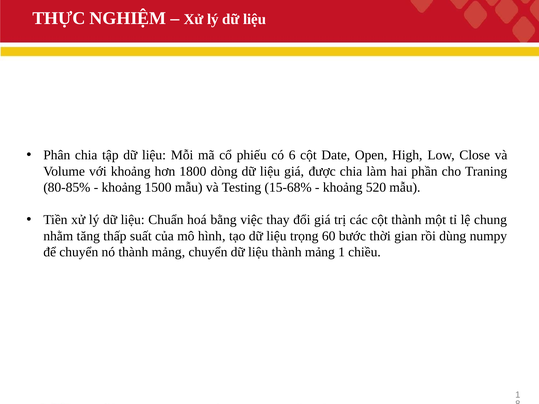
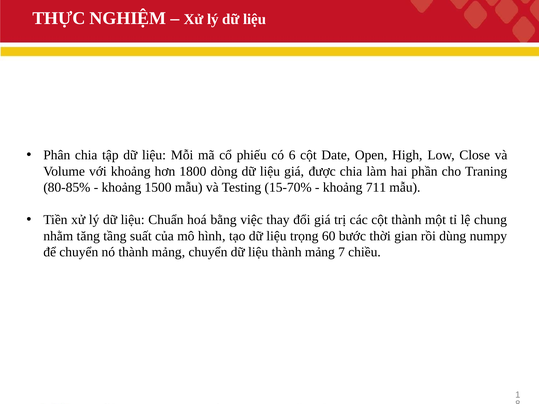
15-68%: 15-68% -> 15-70%
520: 520 -> 711
thấp: thấp -> tầng
mảng 1: 1 -> 7
